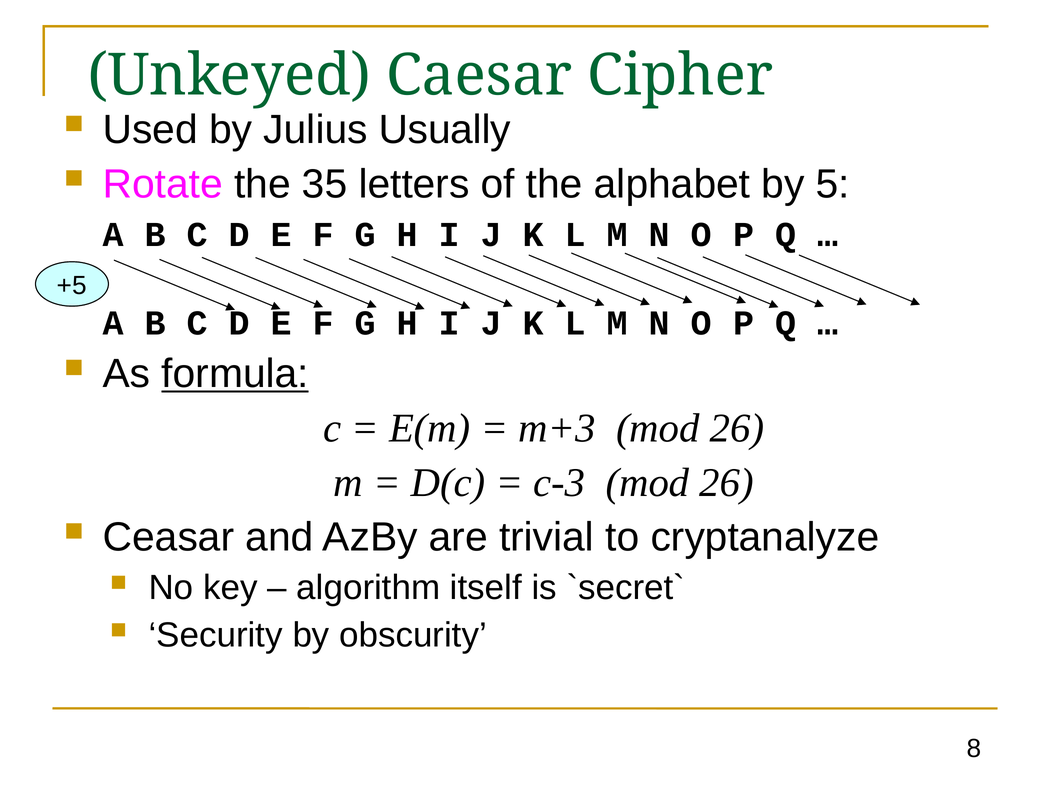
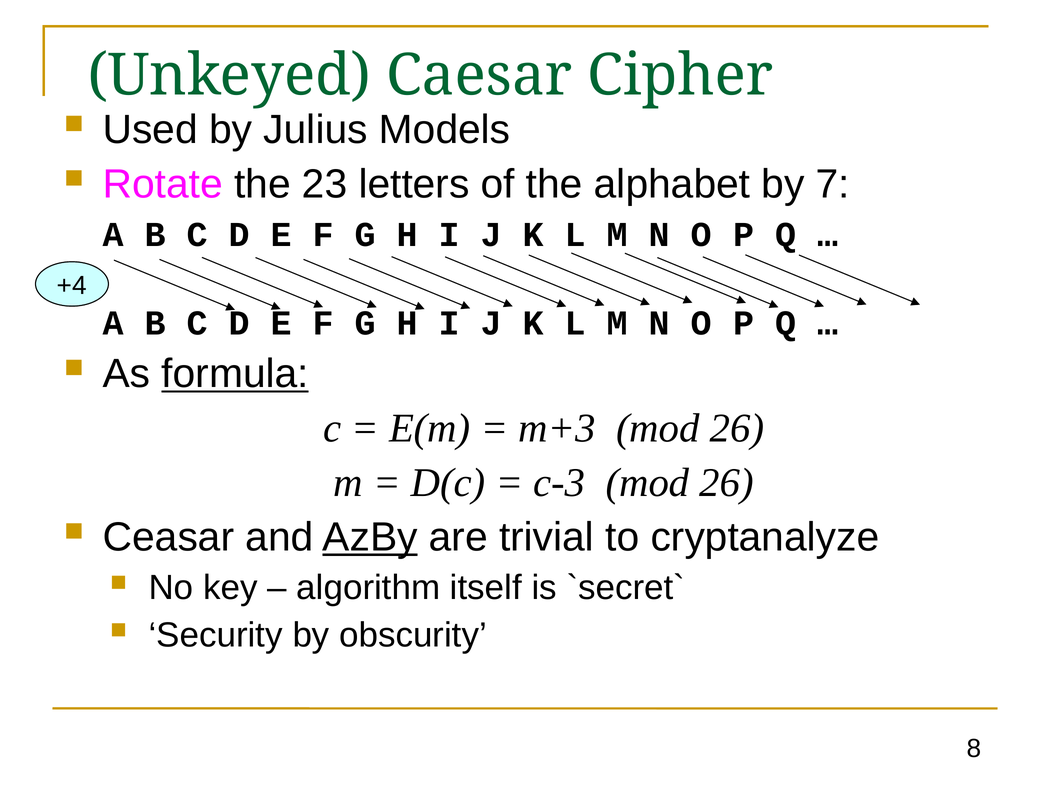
Usually: Usually -> Models
35: 35 -> 23
5: 5 -> 7
+5: +5 -> +4
AzBy underline: none -> present
